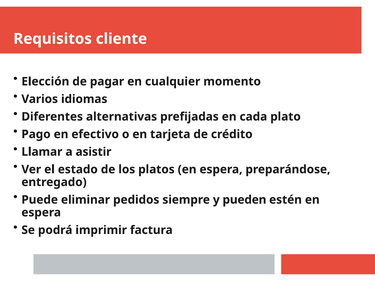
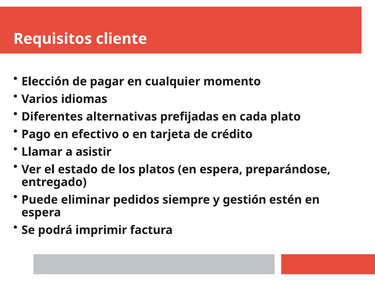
pueden: pueden -> gestión
